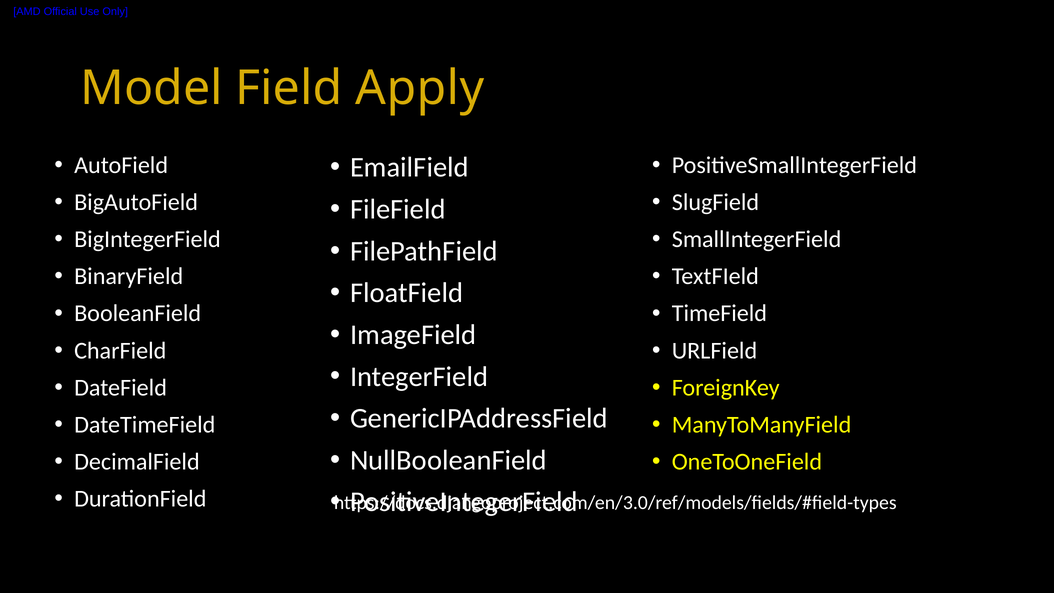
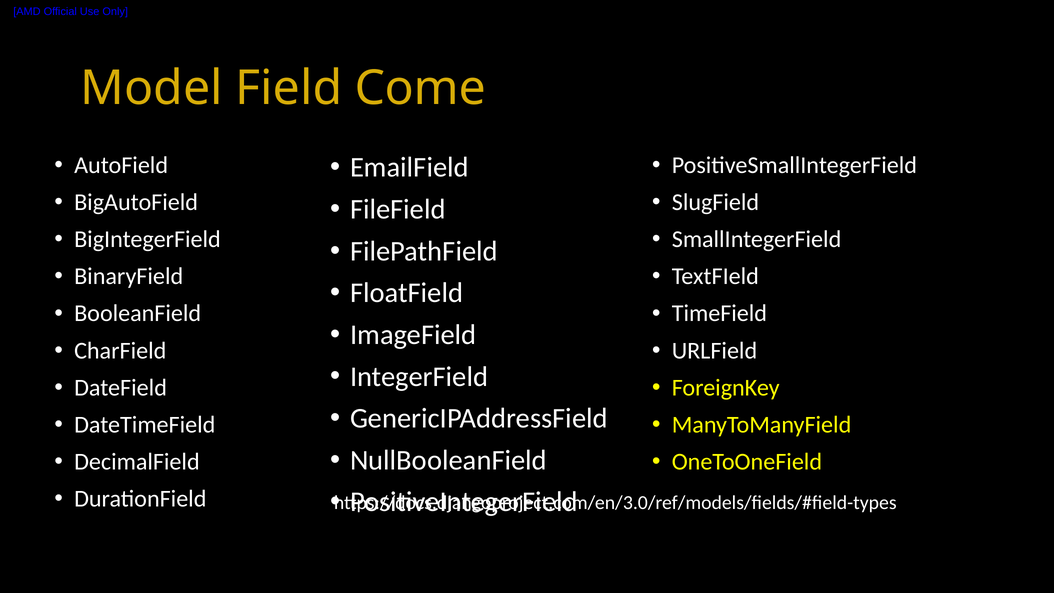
Apply: Apply -> Come
